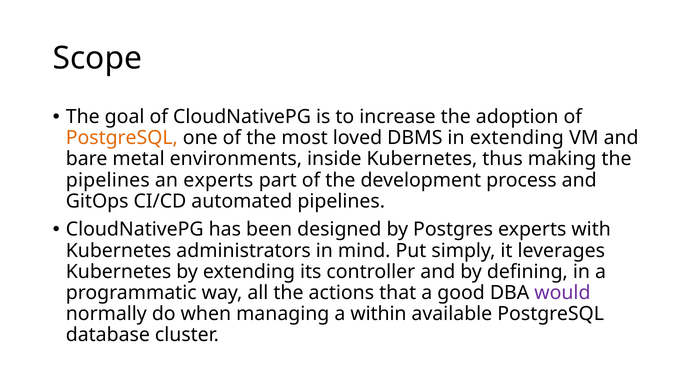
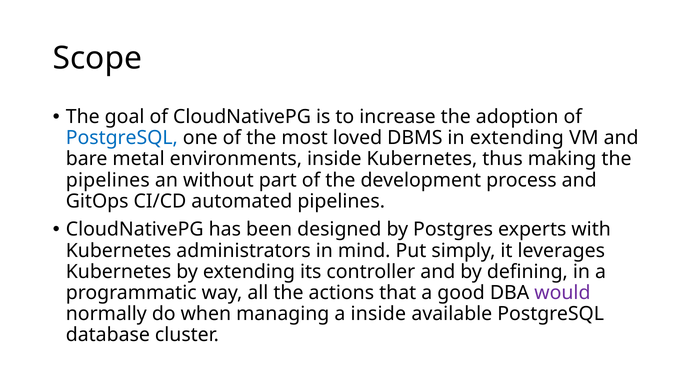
PostgreSQL at (122, 138) colour: orange -> blue
an experts: experts -> without
a within: within -> inside
